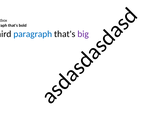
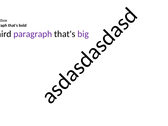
paragraph at (33, 34) colour: blue -> purple
